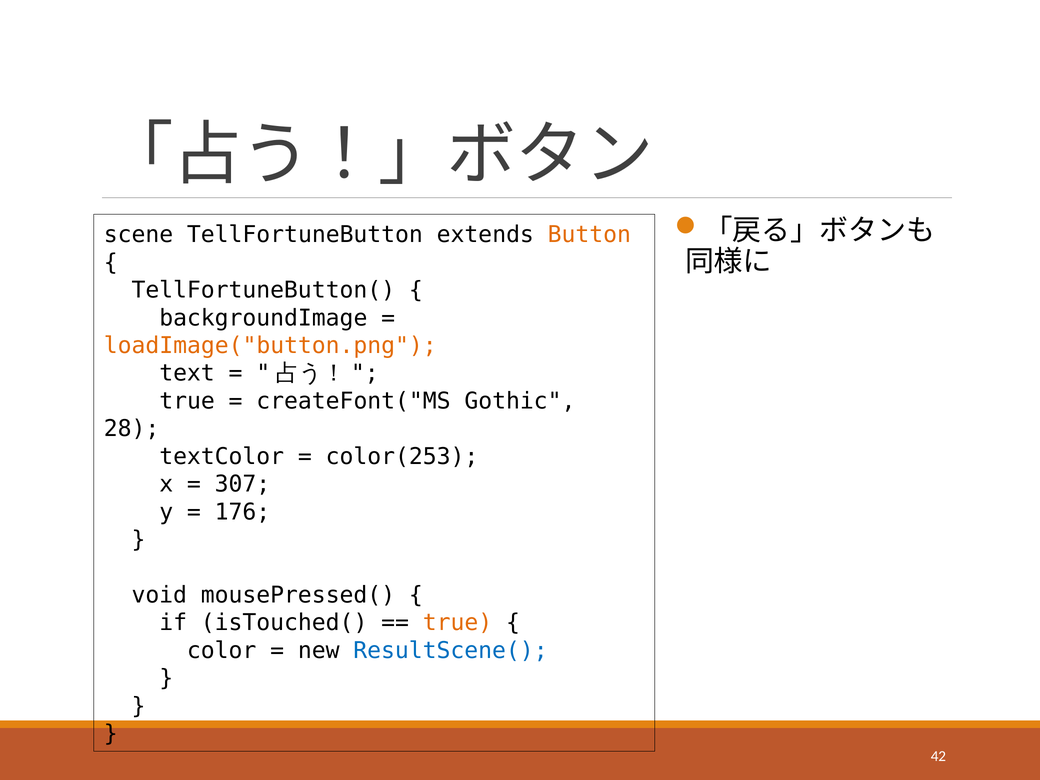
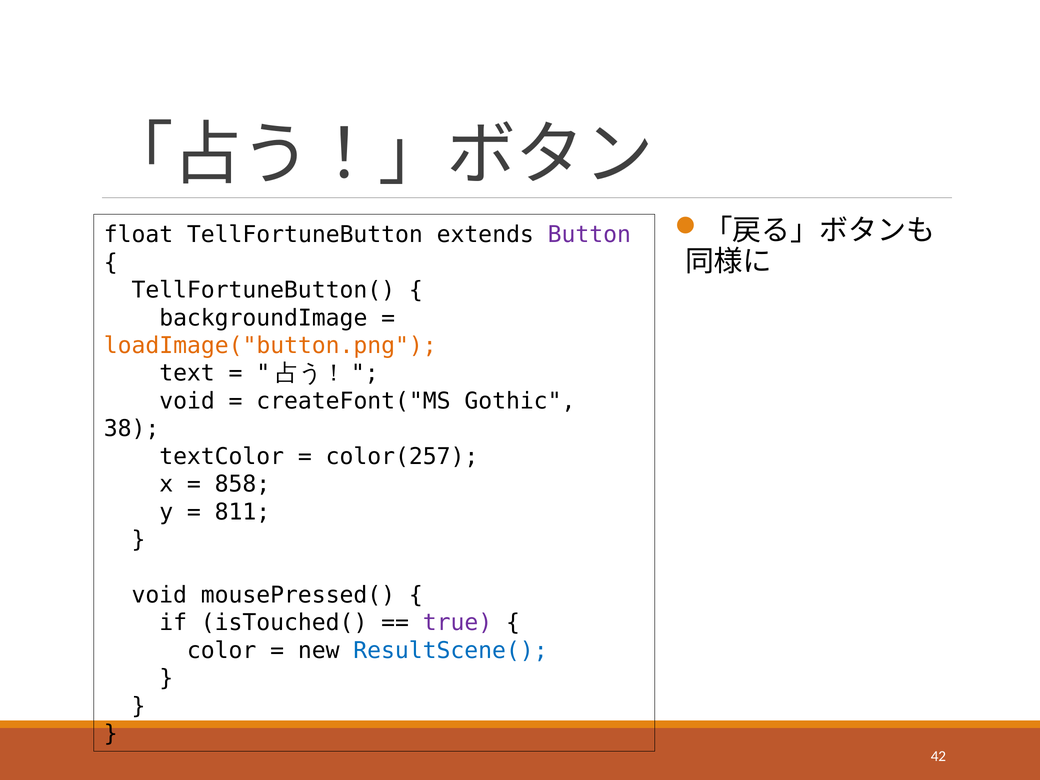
scene: scene -> float
Button colour: orange -> purple
true at (187, 401): true -> void
28: 28 -> 38
color(253: color(253 -> color(257
307: 307 -> 858
176: 176 -> 811
true at (458, 623) colour: orange -> purple
